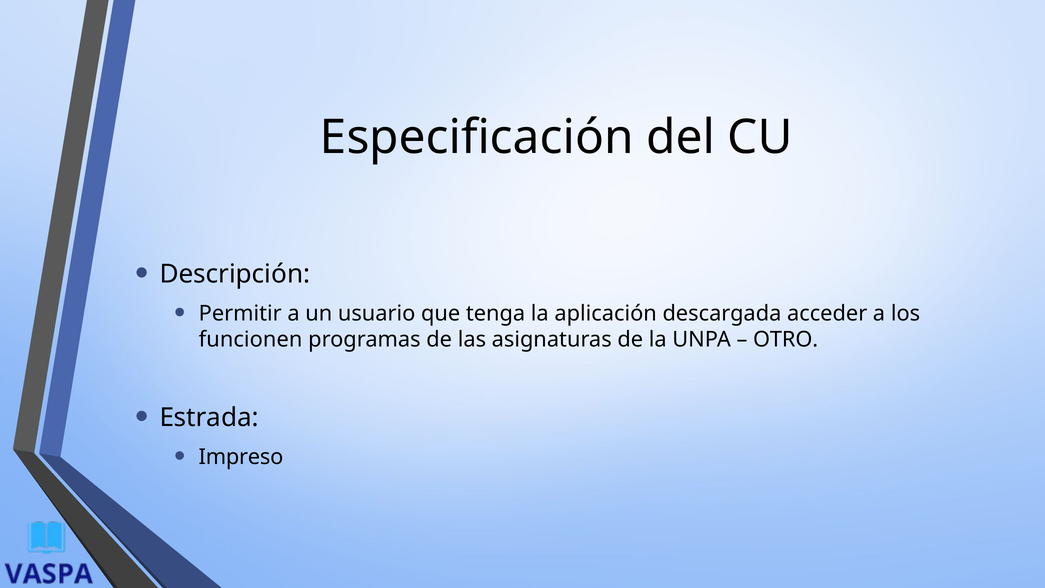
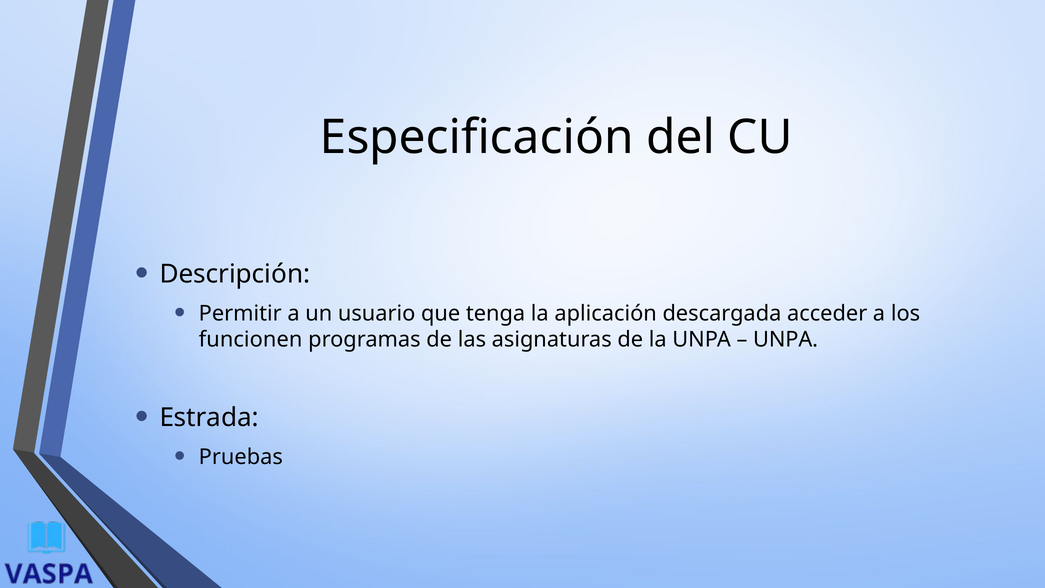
OTRO at (786, 340): OTRO -> UNPA
Impreso: Impreso -> Pruebas
